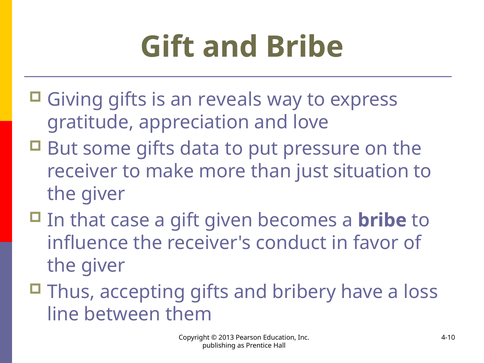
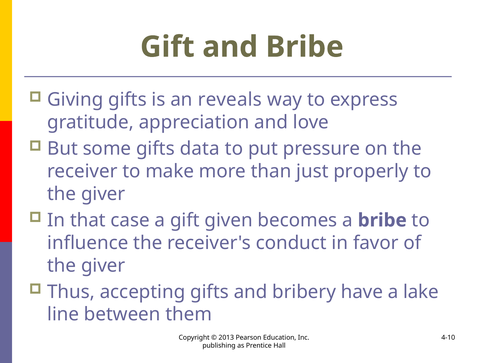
situation: situation -> properly
loss: loss -> lake
